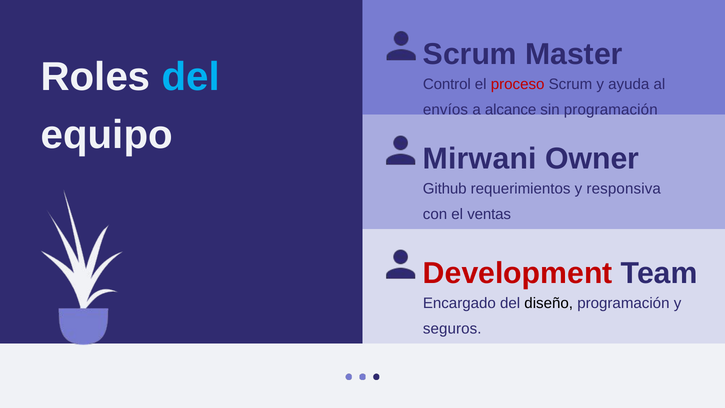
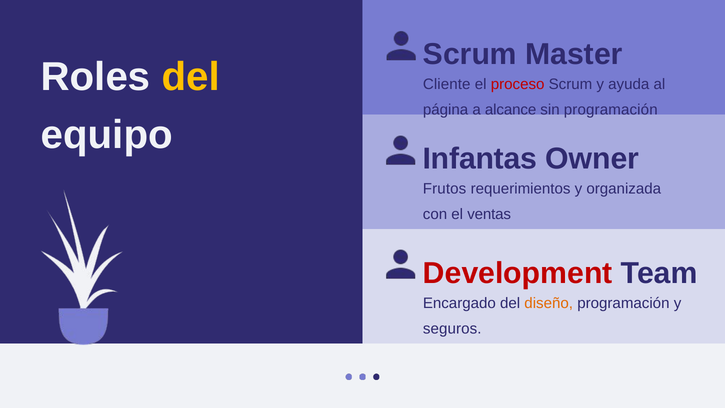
del at (191, 77) colour: light blue -> yellow
Control: Control -> Cliente
envíos: envíos -> página
Mirwani: Mirwani -> Infantas
Github: Github -> Frutos
responsiva: responsiva -> organizada
diseño colour: black -> orange
